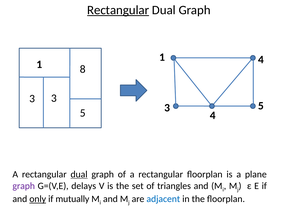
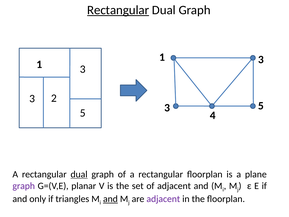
4 at (261, 60): 4 -> 3
8 at (83, 69): 8 -> 3
3 3: 3 -> 2
delays: delays -> planar
of triangles: triangles -> adjacent
only underline: present -> none
mutually: mutually -> triangles
and at (110, 199) underline: none -> present
adjacent at (163, 199) colour: blue -> purple
